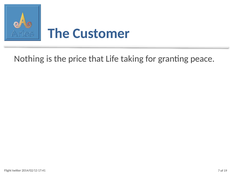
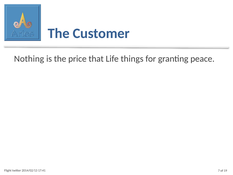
taking: taking -> things
